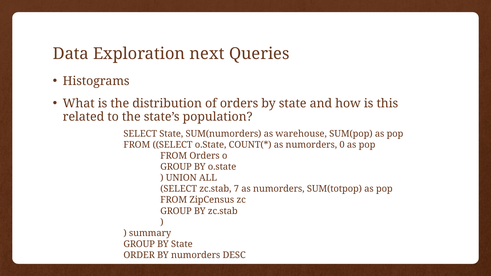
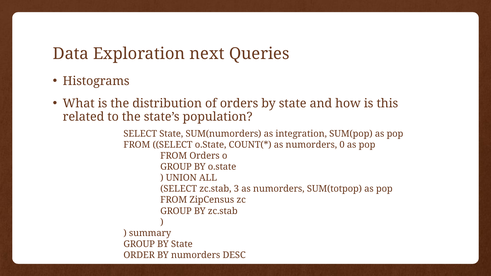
warehouse: warehouse -> integration
7: 7 -> 3
